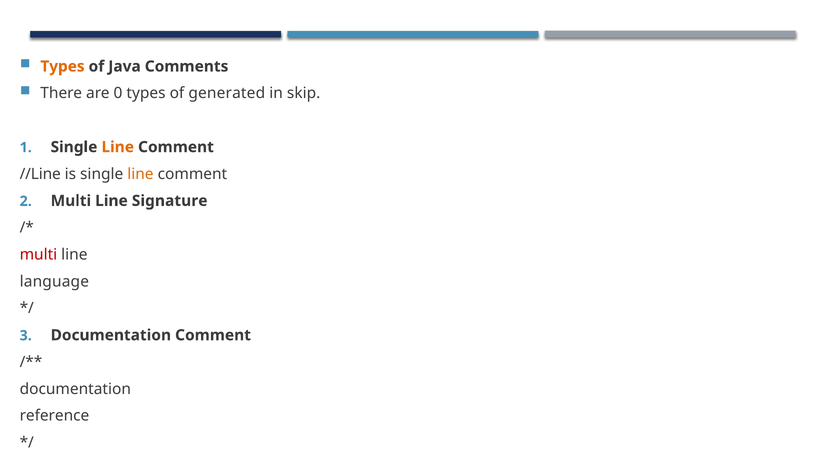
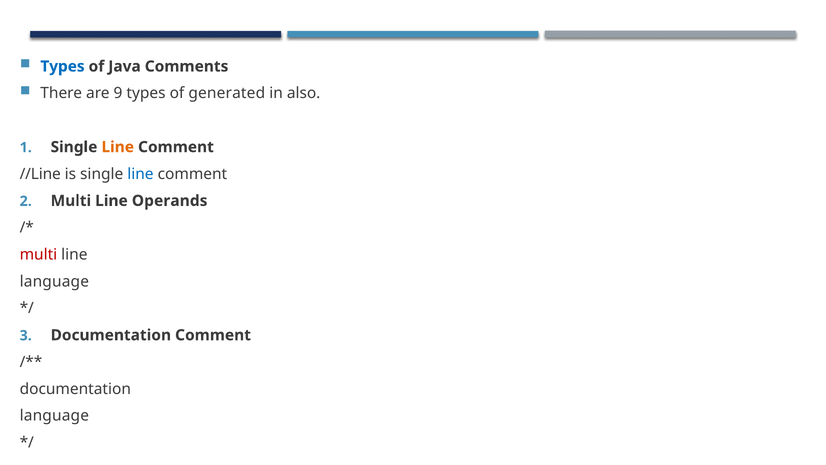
Types at (62, 66) colour: orange -> blue
0: 0 -> 9
skip: skip -> also
line at (140, 174) colour: orange -> blue
Signature: Signature -> Operands
reference at (54, 415): reference -> language
